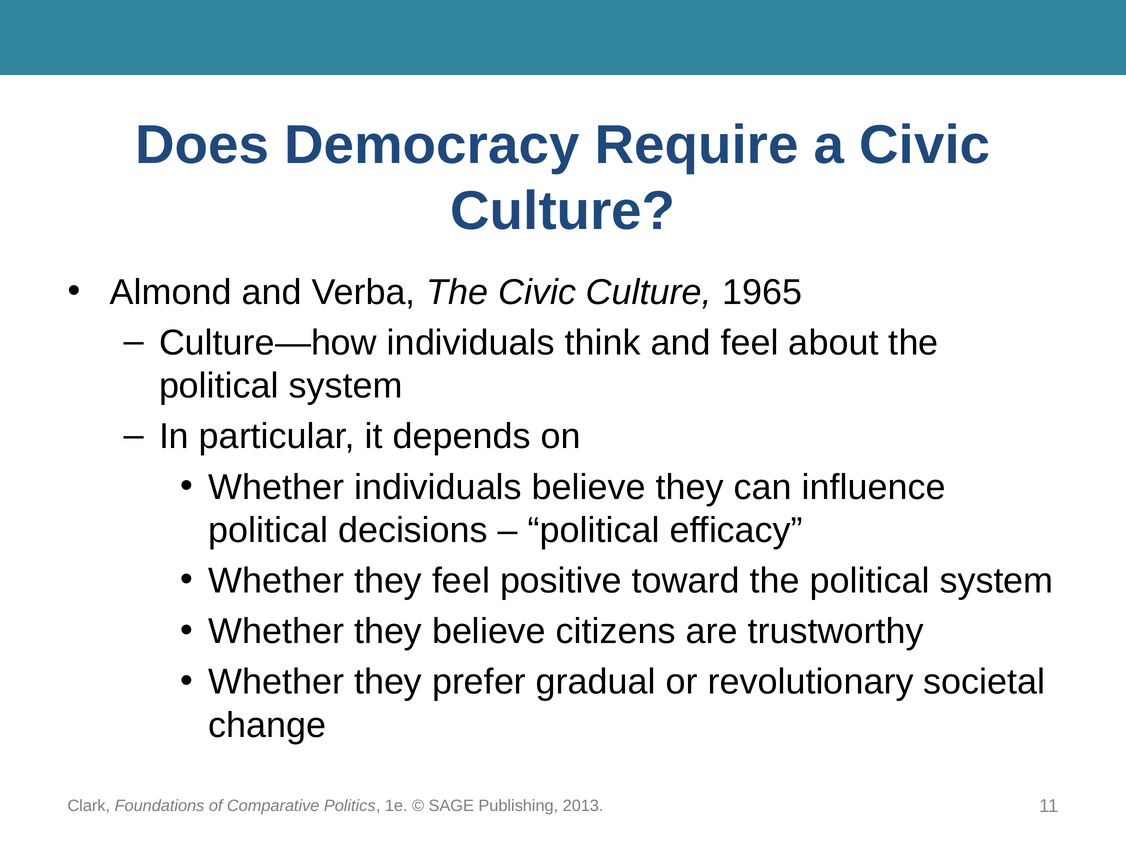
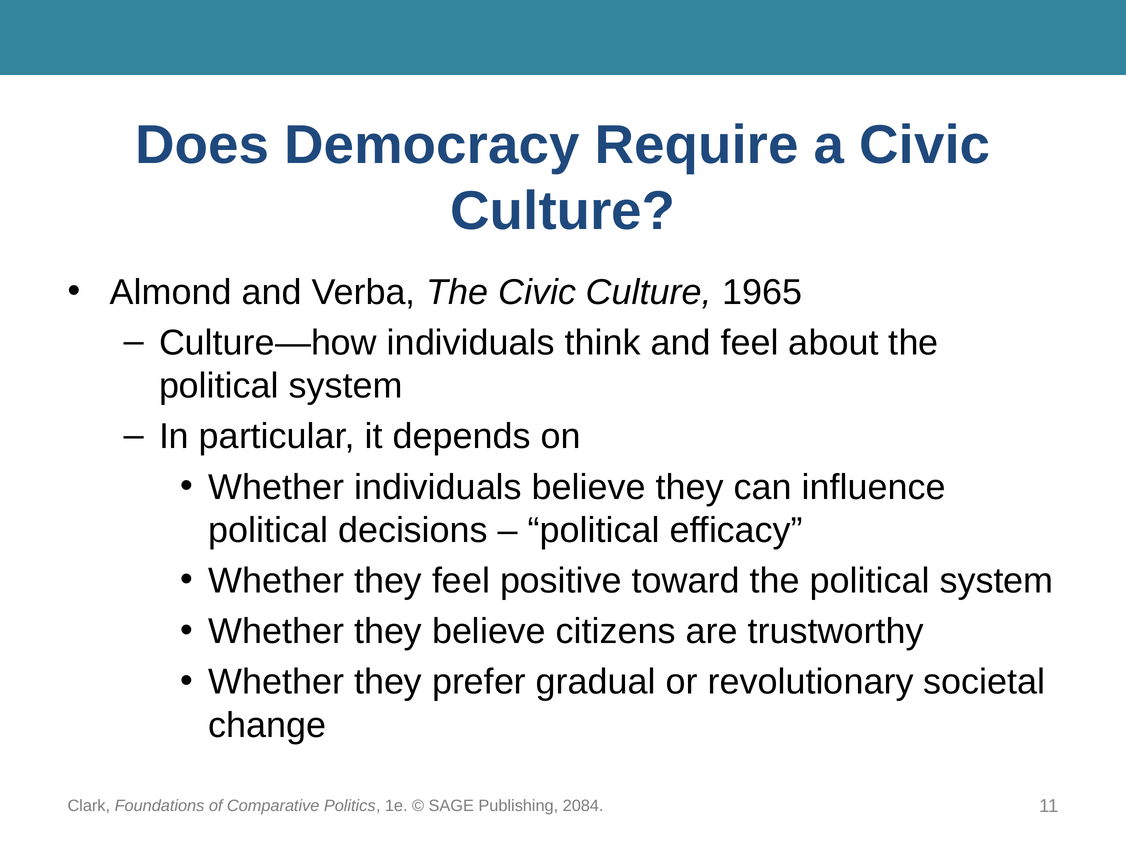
2013: 2013 -> 2084
